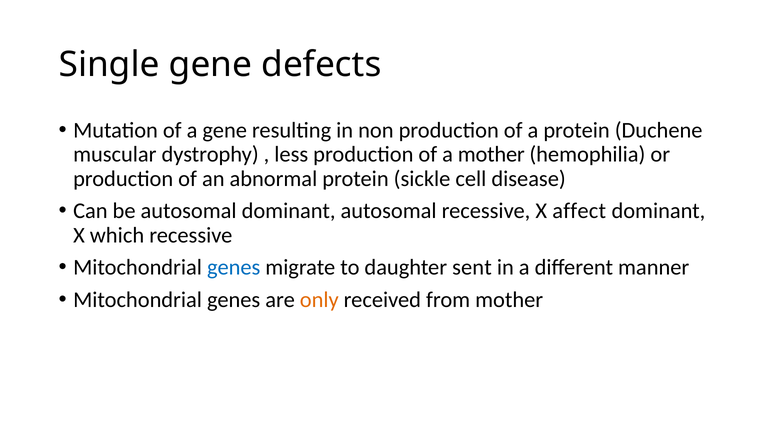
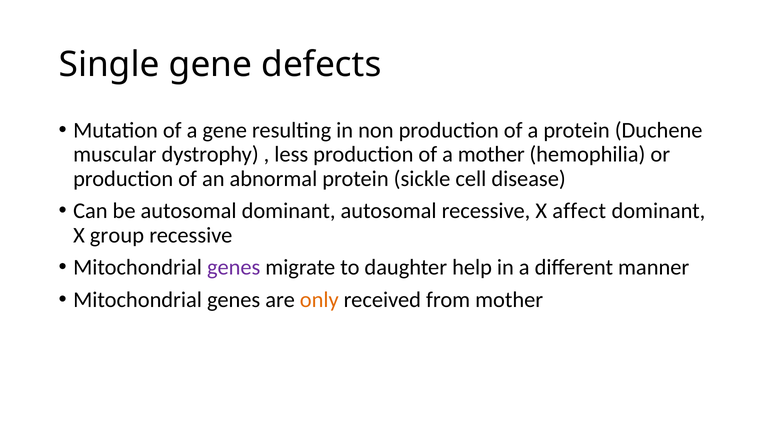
which: which -> group
genes at (234, 268) colour: blue -> purple
sent: sent -> help
